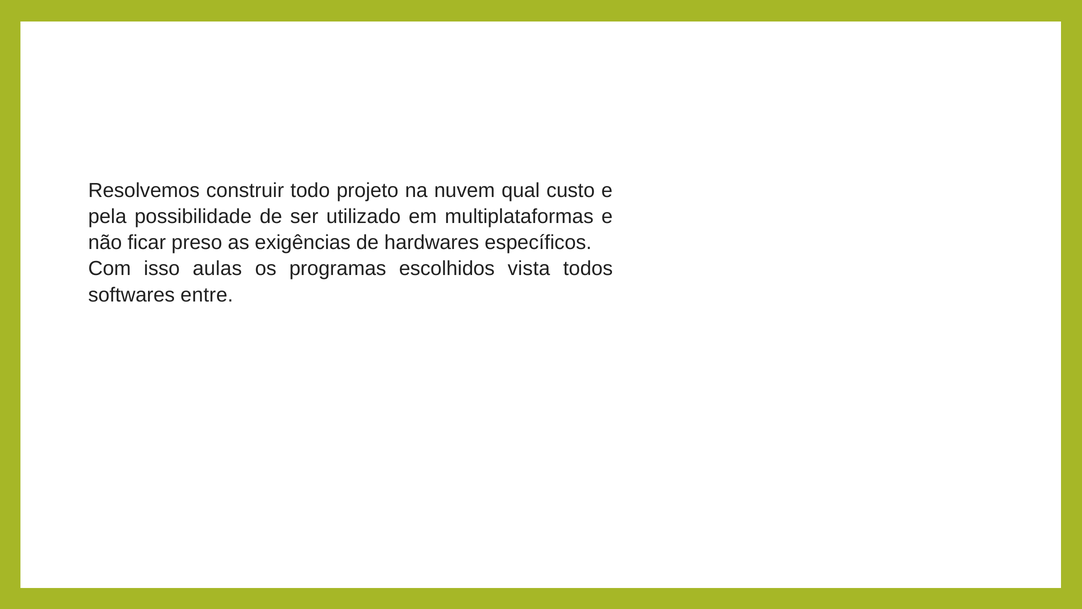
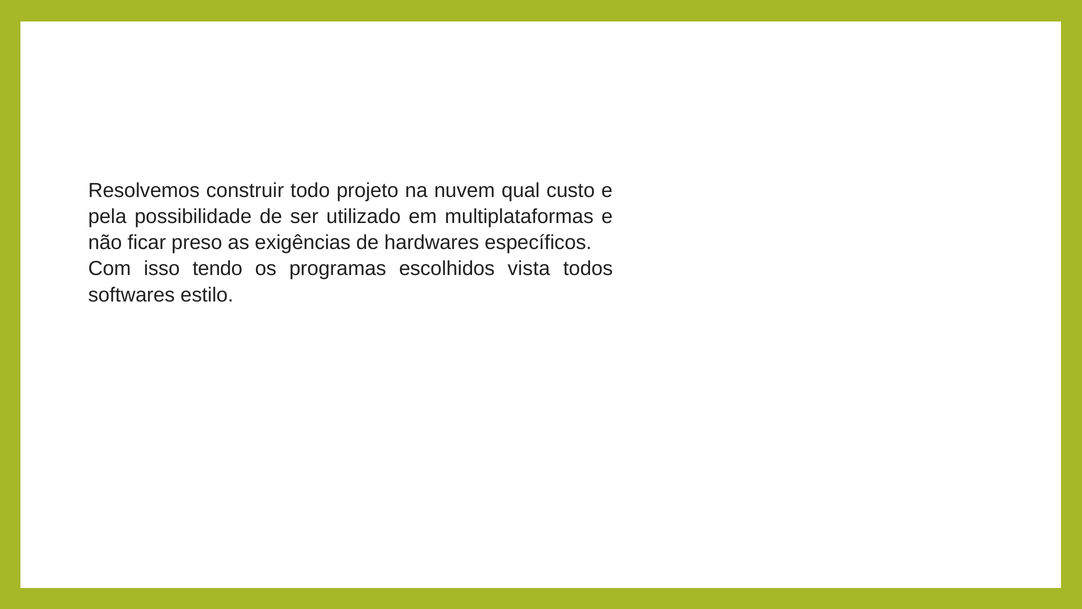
aulas: aulas -> tendo
entre: entre -> estilo
